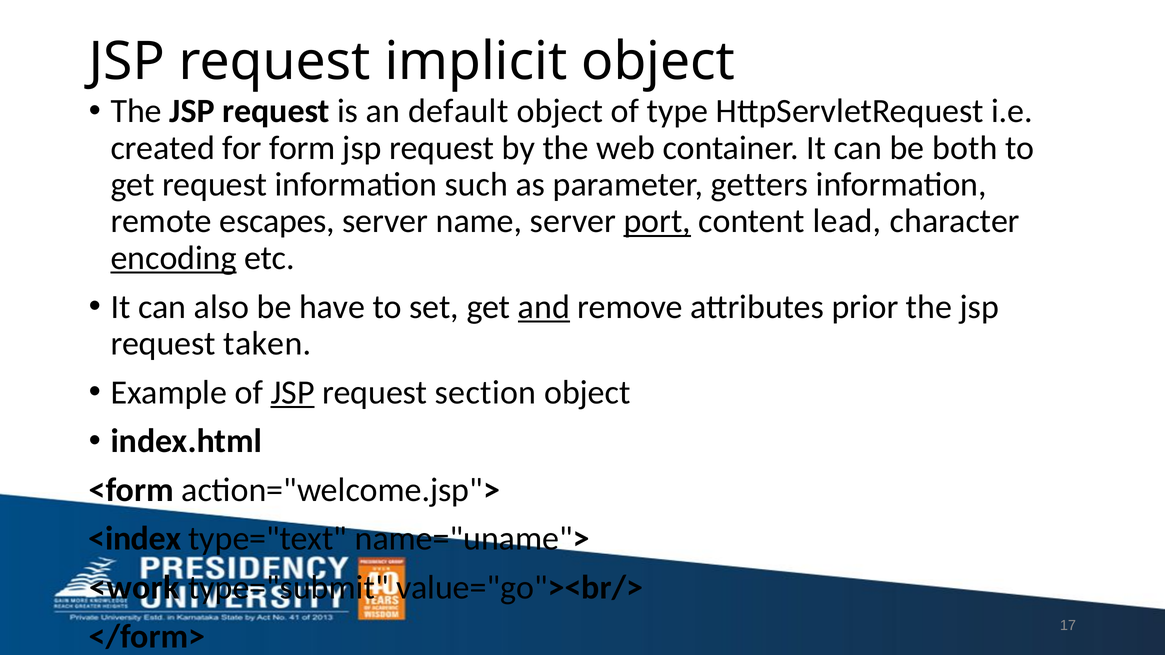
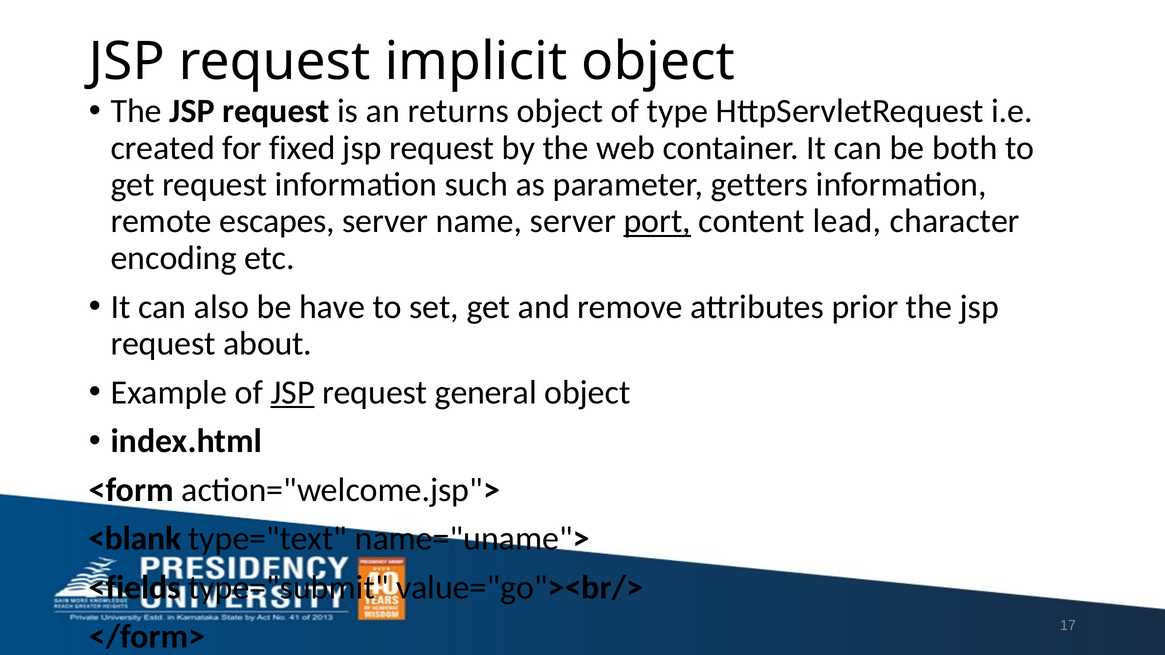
default: default -> returns
form: form -> fixed
encoding underline: present -> none
and underline: present -> none
taken: taken -> about
section: section -> general
<index: <index -> <blank
<work: <work -> <fields
